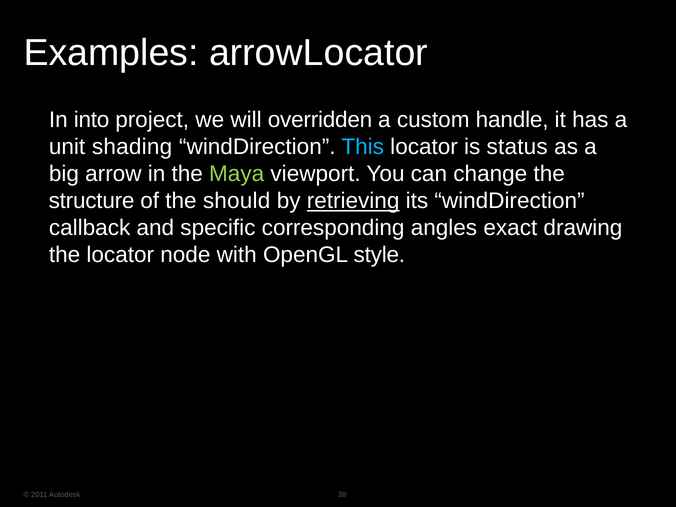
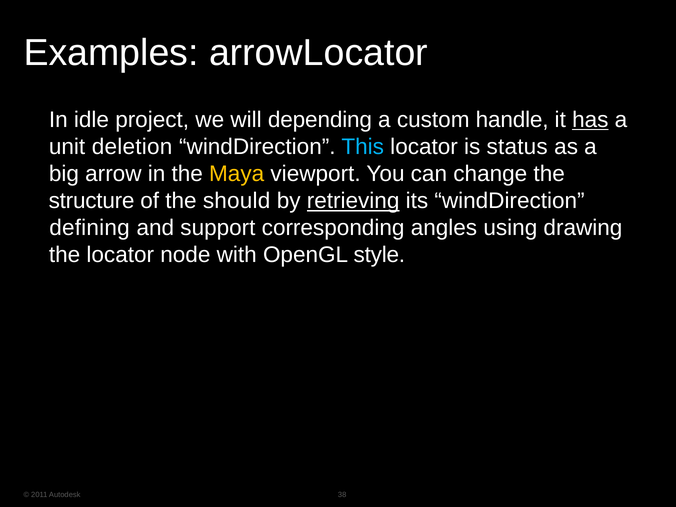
into: into -> idle
overridden: overridden -> depending
has underline: none -> present
shading: shading -> deletion
Maya colour: light green -> yellow
callback: callback -> defining
specific: specific -> support
exact: exact -> using
